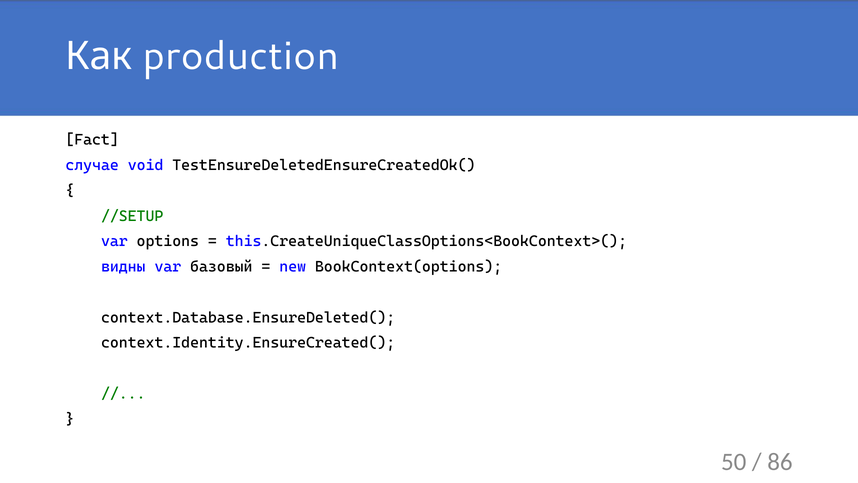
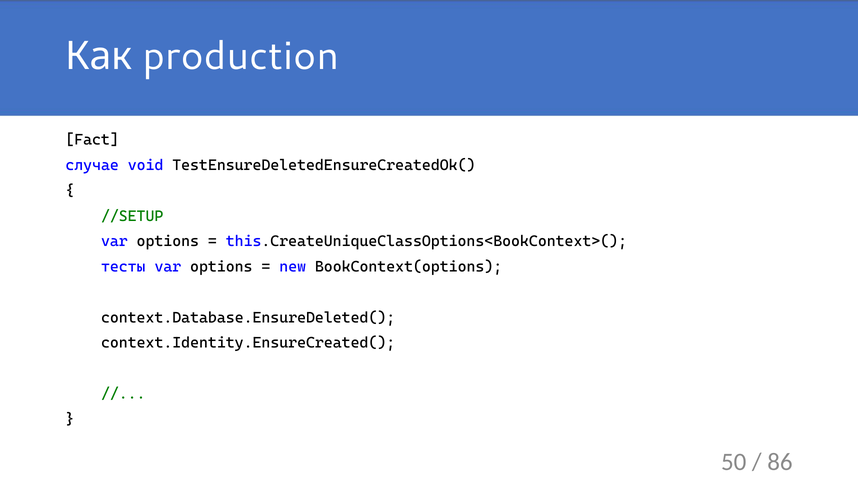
видны: видны -> тесты
базовый at (221, 267): базовый -> options
